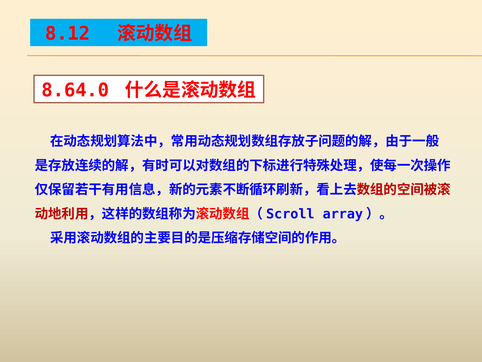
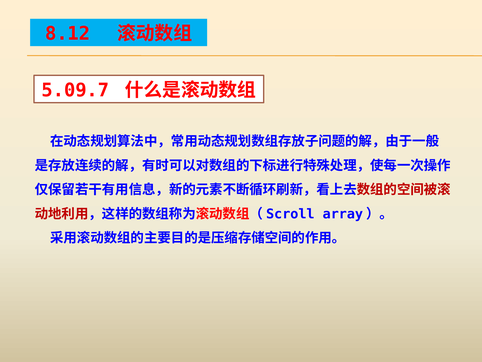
8.64.0: 8.64.0 -> 5.09.7
